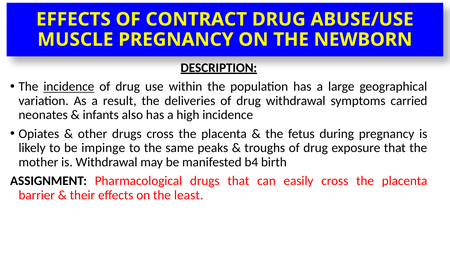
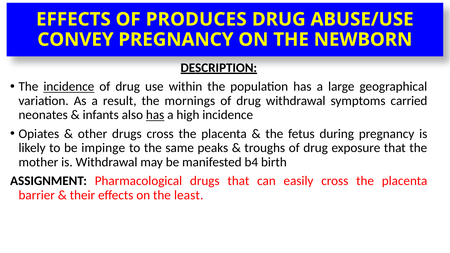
CONTRACT: CONTRACT -> PRODUCES
MUSCLE: MUSCLE -> CONVEY
deliveries: deliveries -> mornings
has at (155, 115) underline: none -> present
